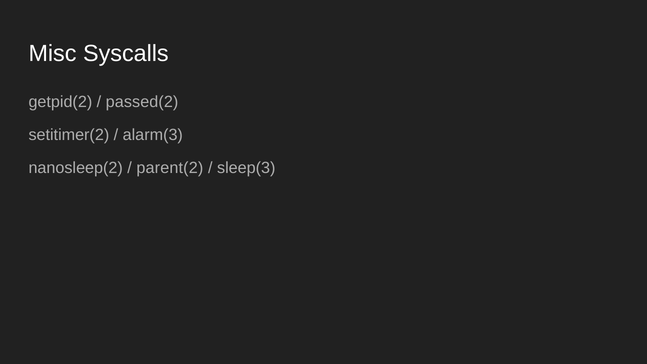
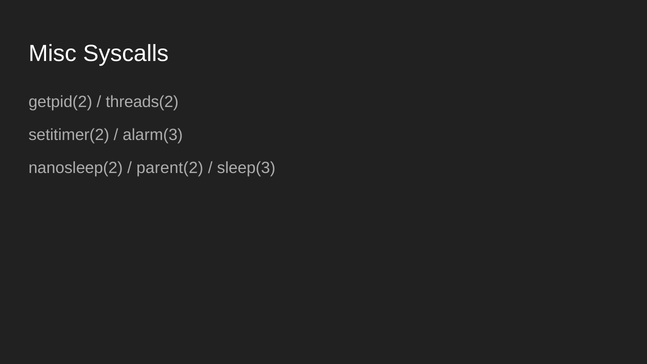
passed(2: passed(2 -> threads(2
